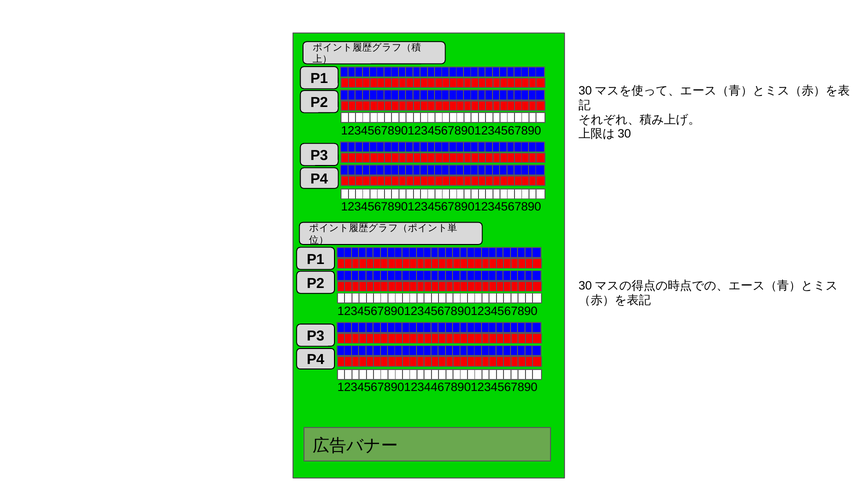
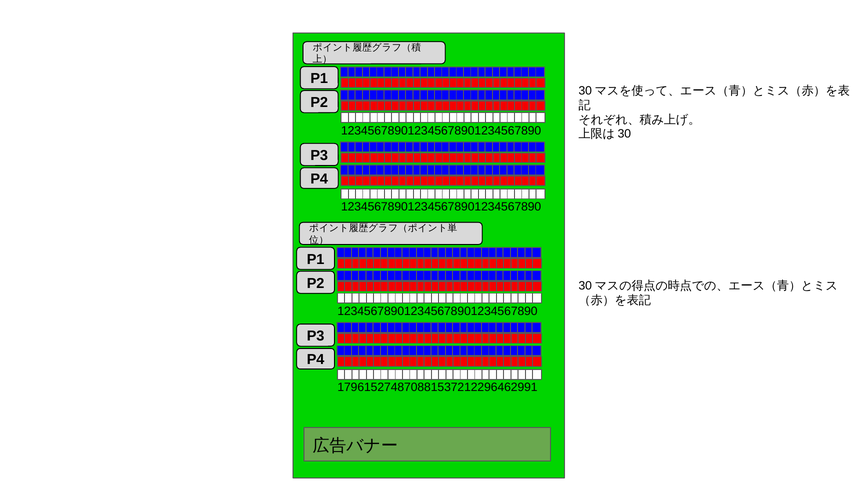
123456789012344678901234567890: 123456789012344678901234567890 -> 179615274870881537212296462991
